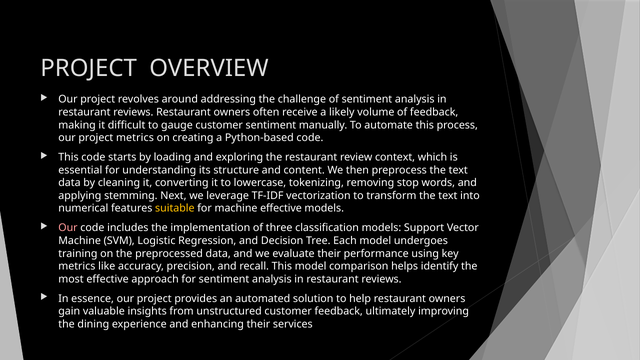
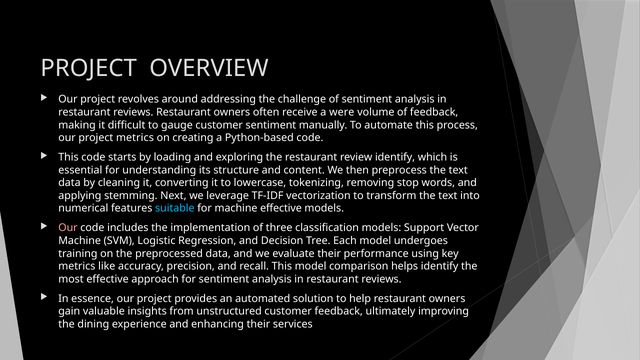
likely: likely -> were
review context: context -> identify
suitable colour: yellow -> light blue
